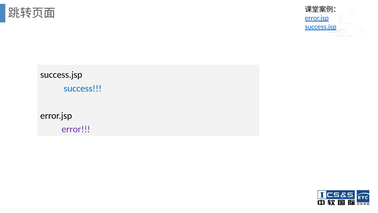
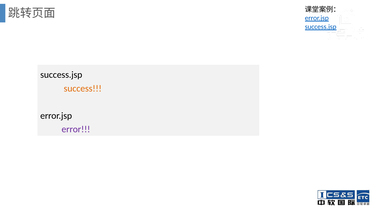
success colour: blue -> orange
